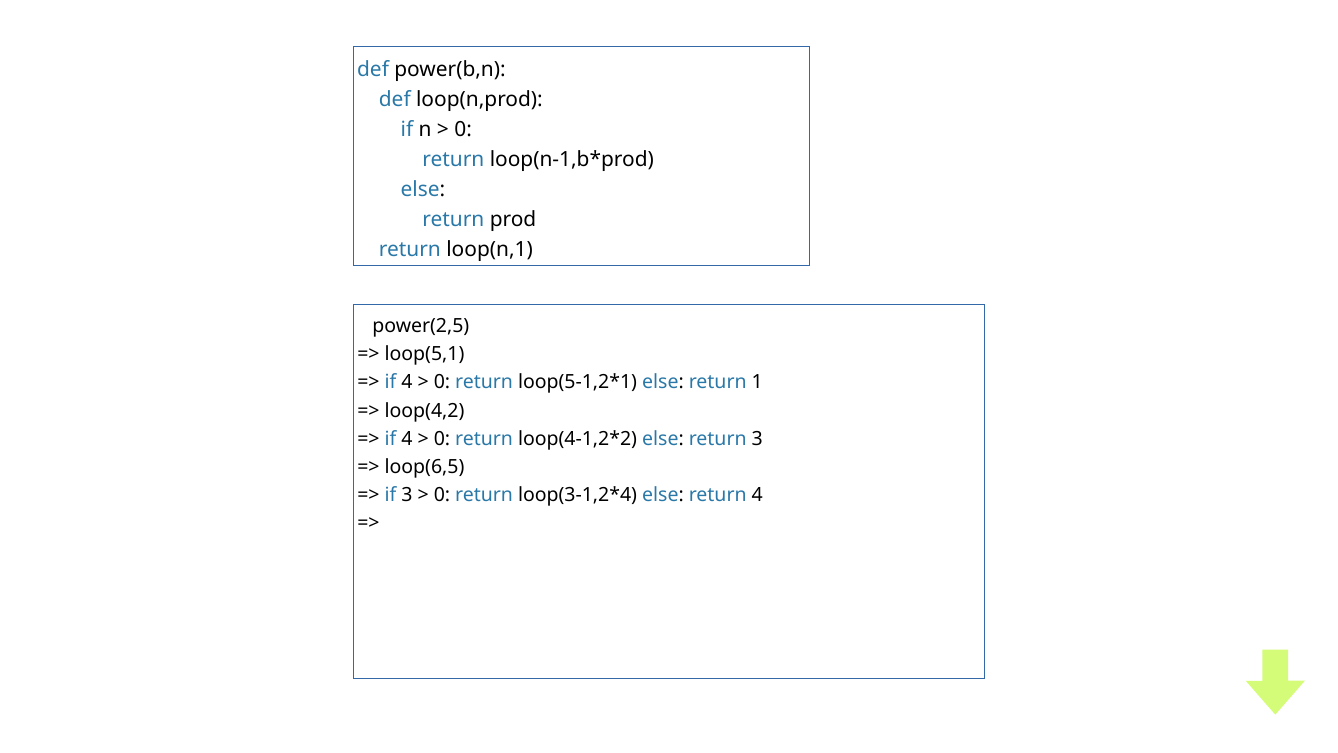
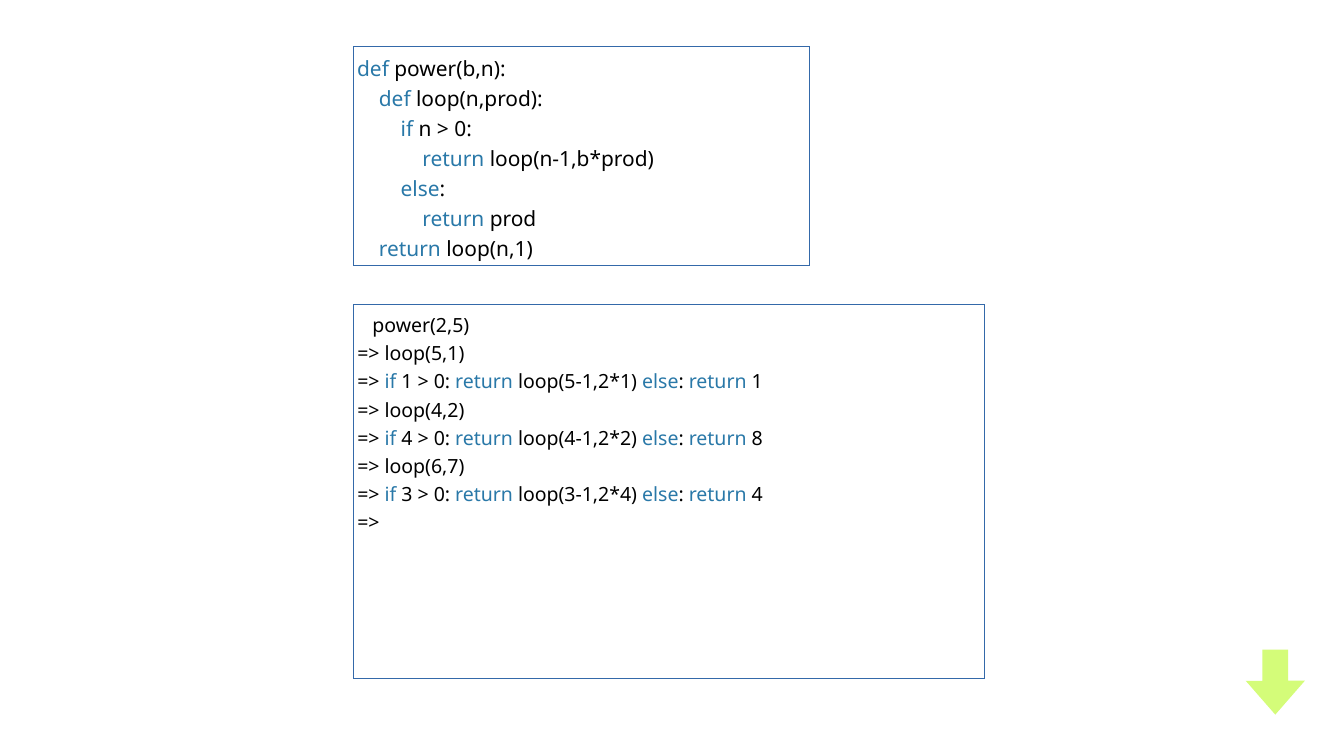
4 at (407, 382): 4 -> 1
return 3: 3 -> 8
loop(6,5: loop(6,5 -> loop(6,7
